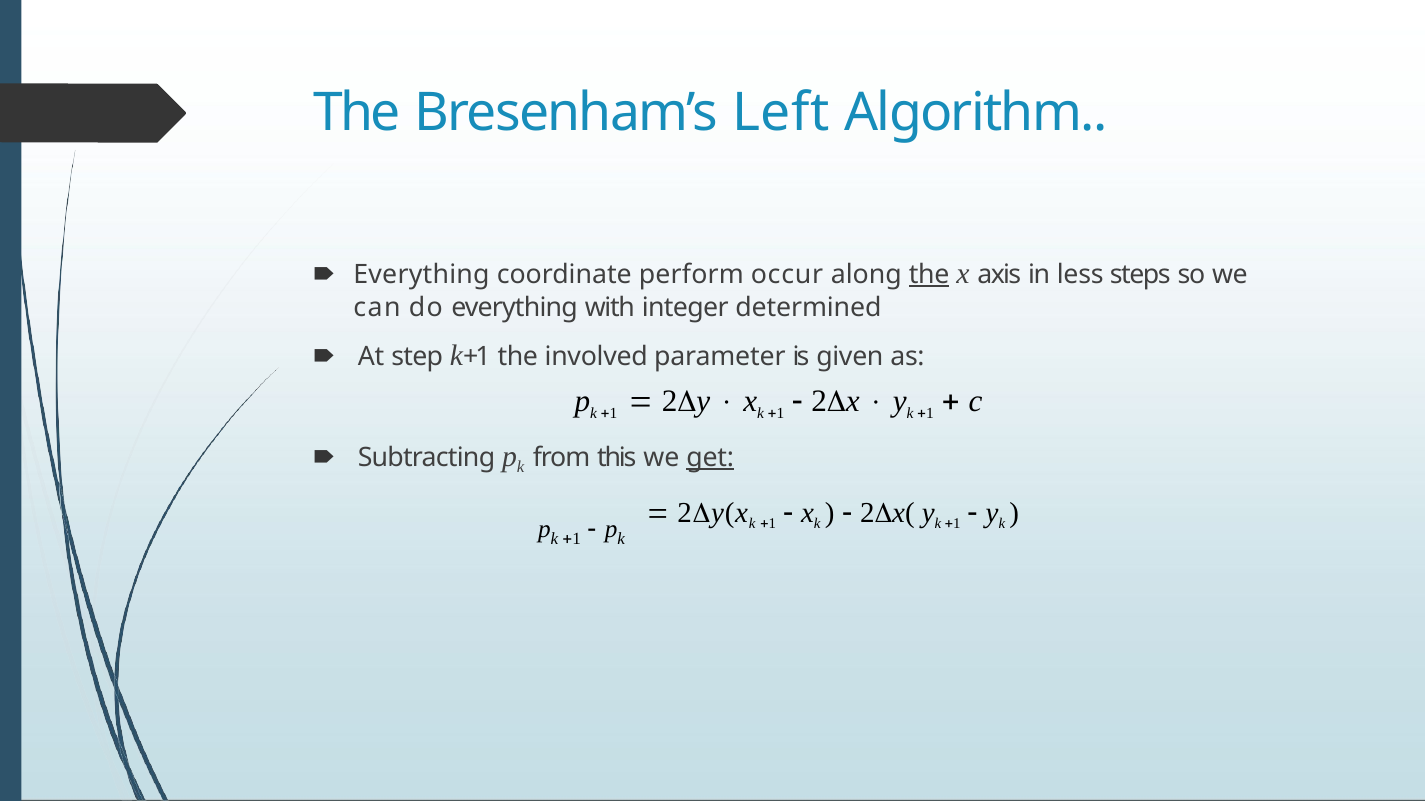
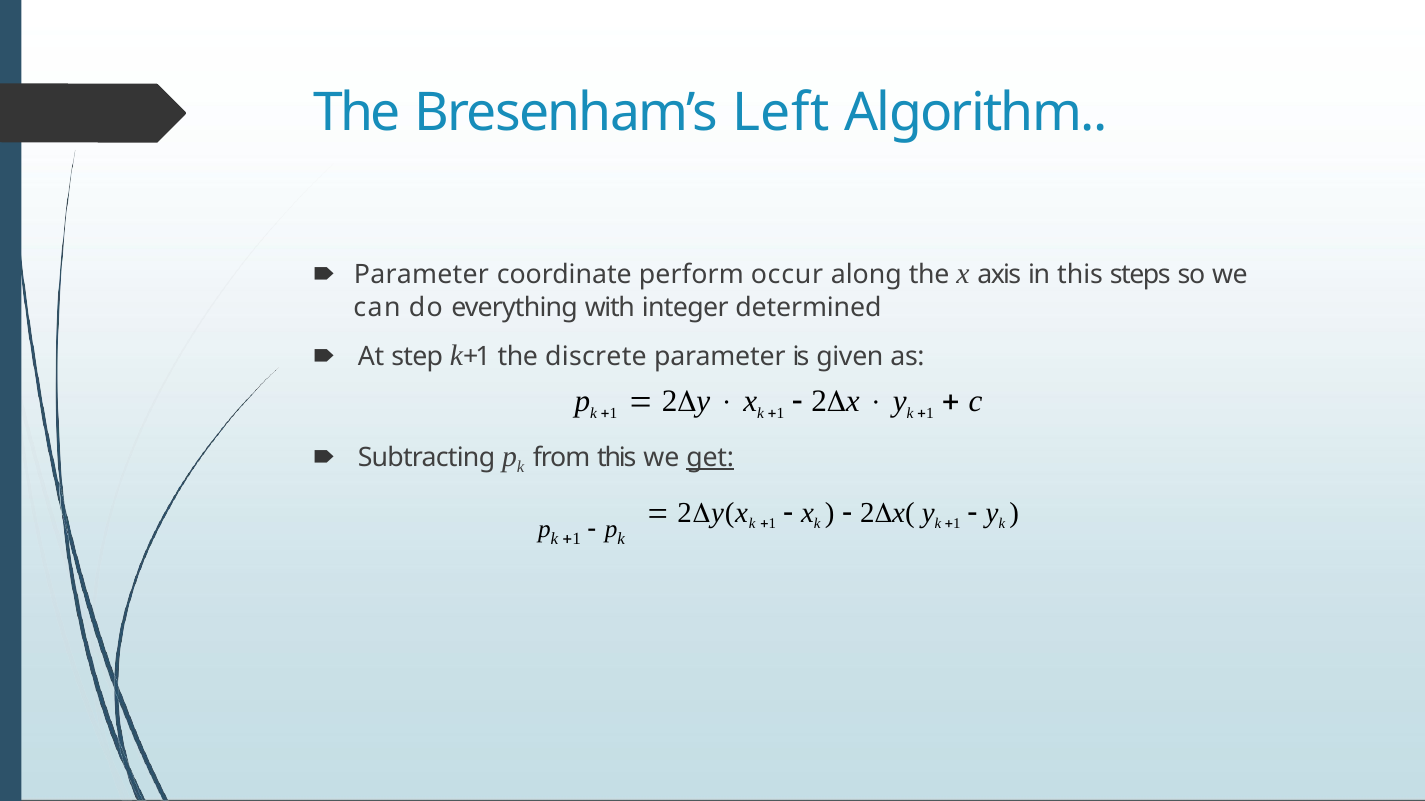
Everything at (421, 275): Everything -> Parameter
the at (929, 275) underline: present -> none
in less: less -> this
involved: involved -> discrete
